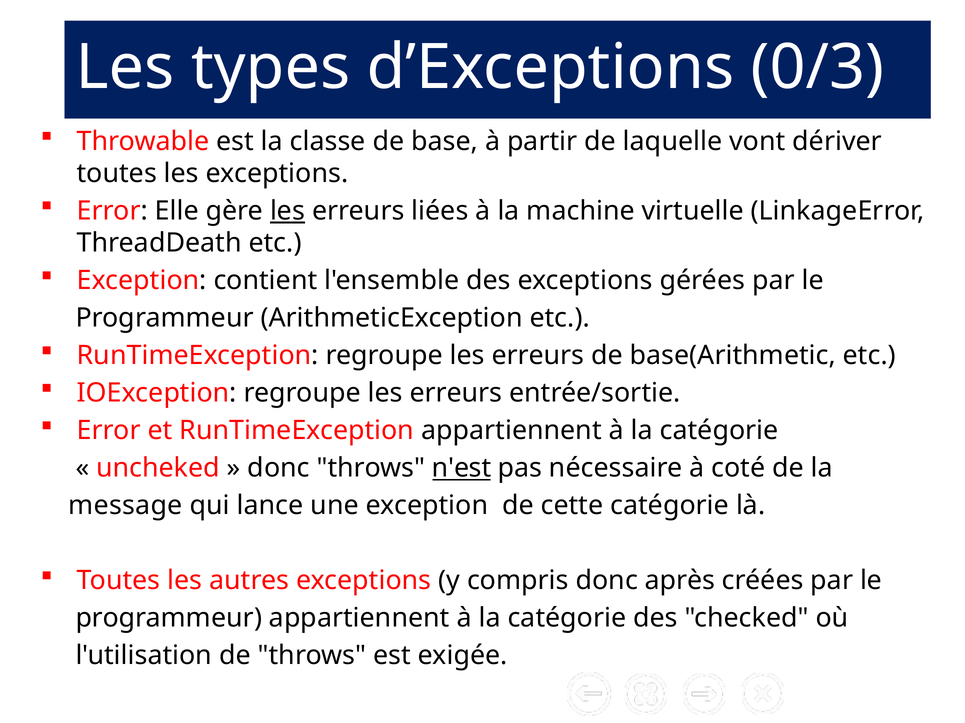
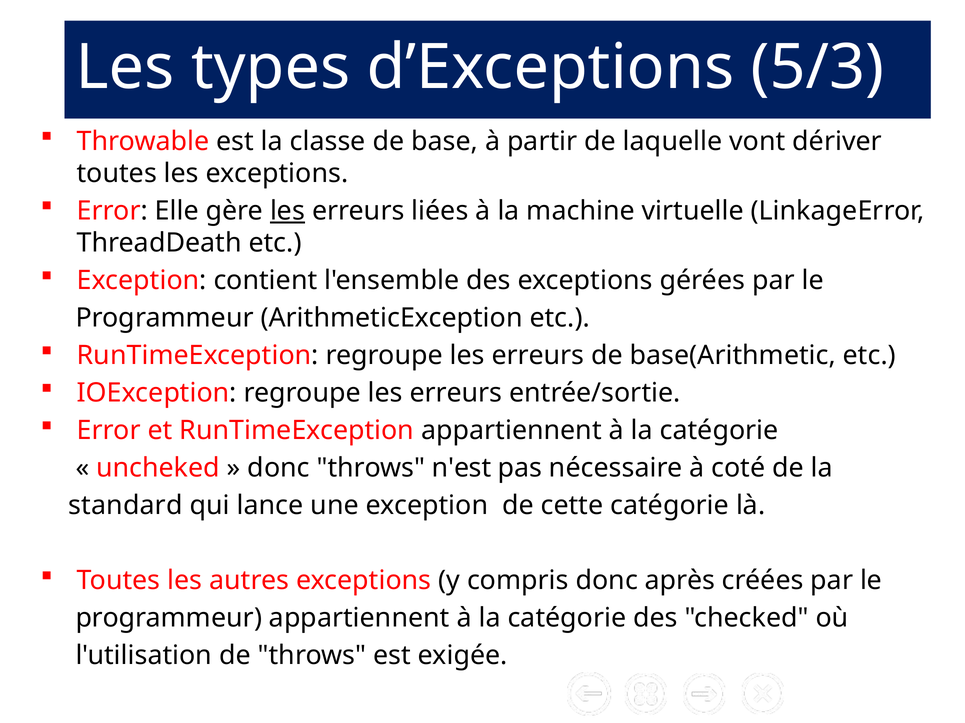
0/3: 0/3 -> 5/3
n'est underline: present -> none
message: message -> standard
